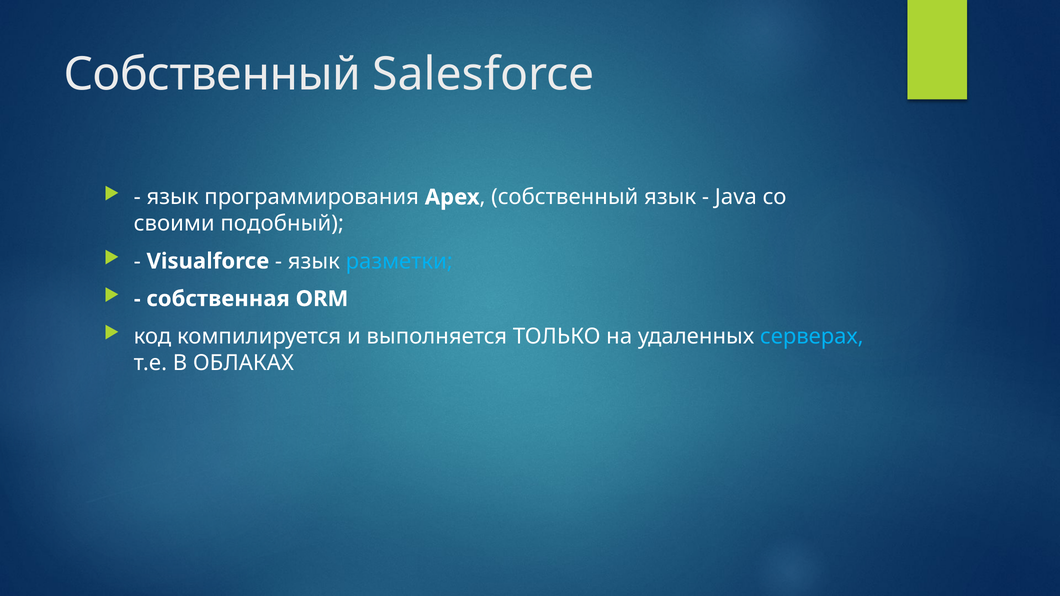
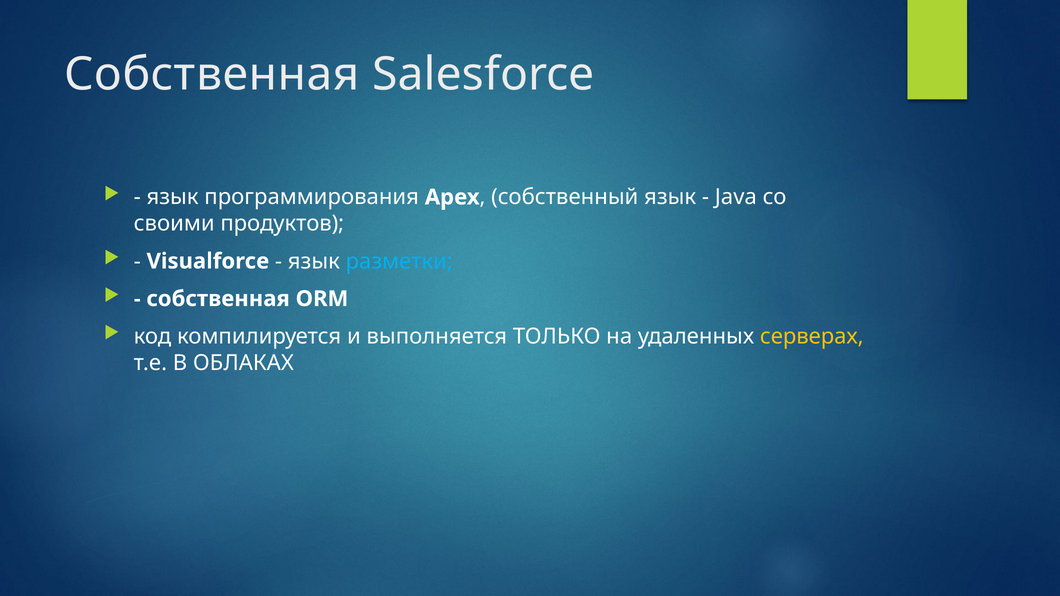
Собственный at (212, 74): Собственный -> Собственная
подобный: подобный -> продуктов
серверах colour: light blue -> yellow
